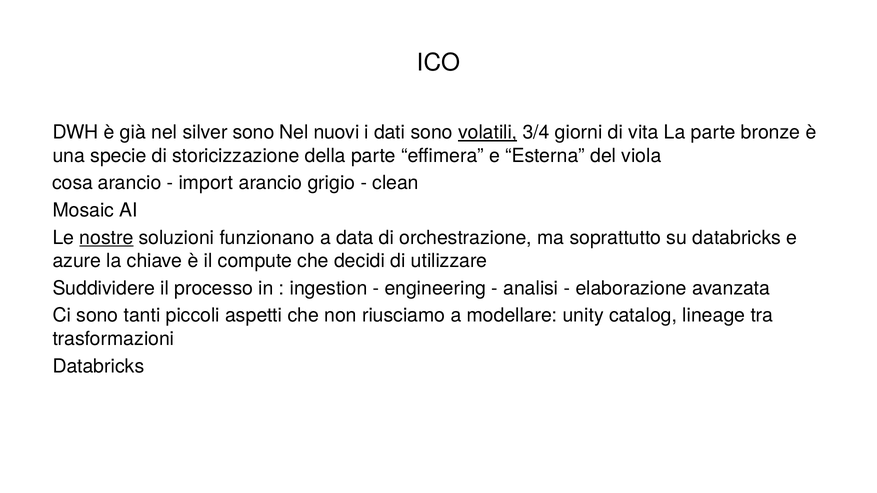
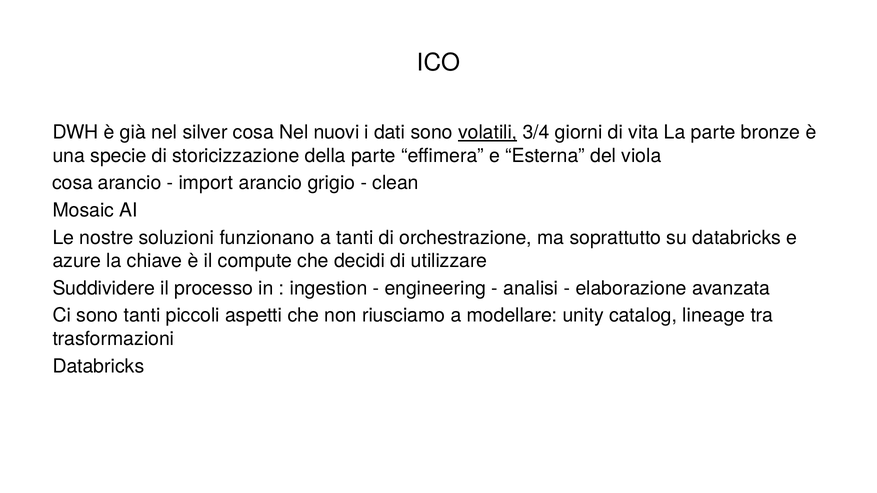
silver sono: sono -> cosa
nostre underline: present -> none
a data: data -> tanti
